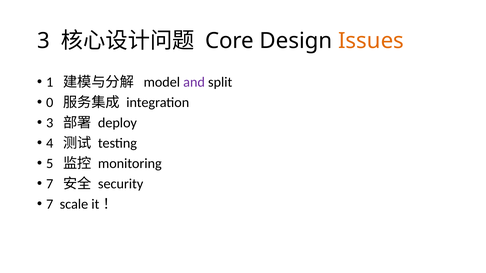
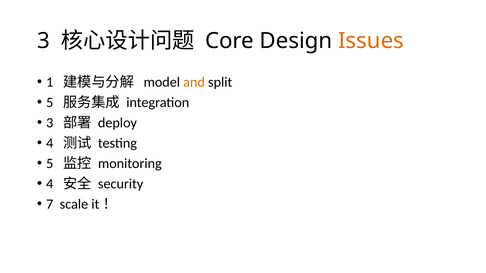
and colour: purple -> orange
0 at (50, 103): 0 -> 5
7 at (50, 184): 7 -> 4
